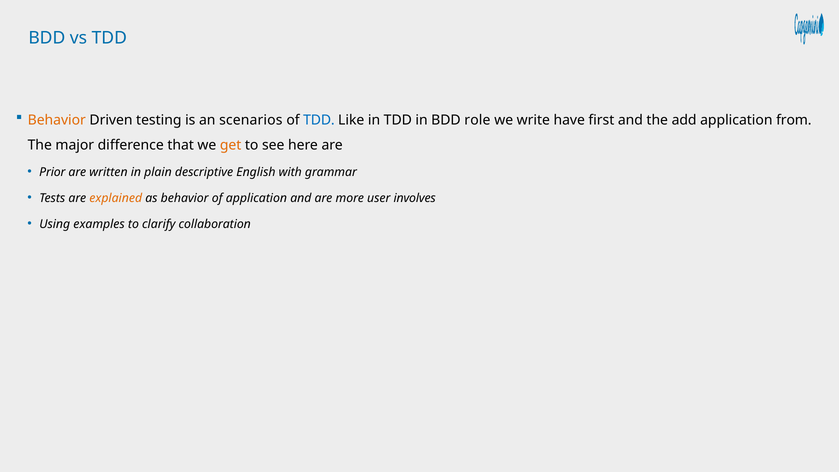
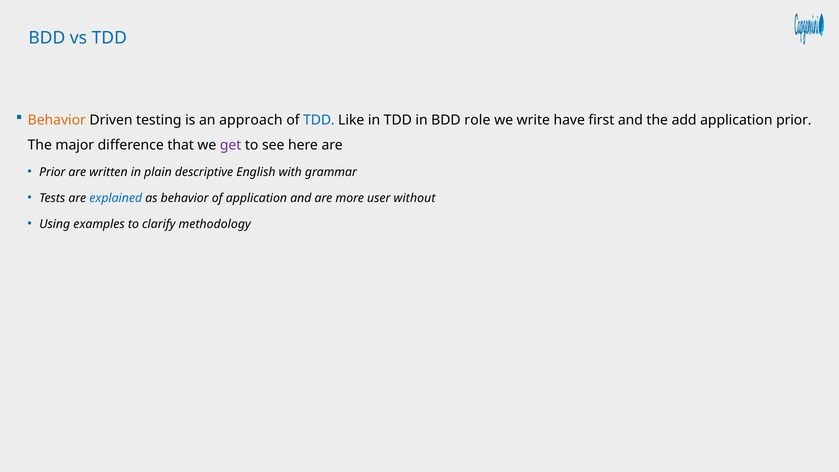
scenarios: scenarios -> approach
application from: from -> prior
get colour: orange -> purple
explained colour: orange -> blue
involves: involves -> without
collaboration: collaboration -> methodology
